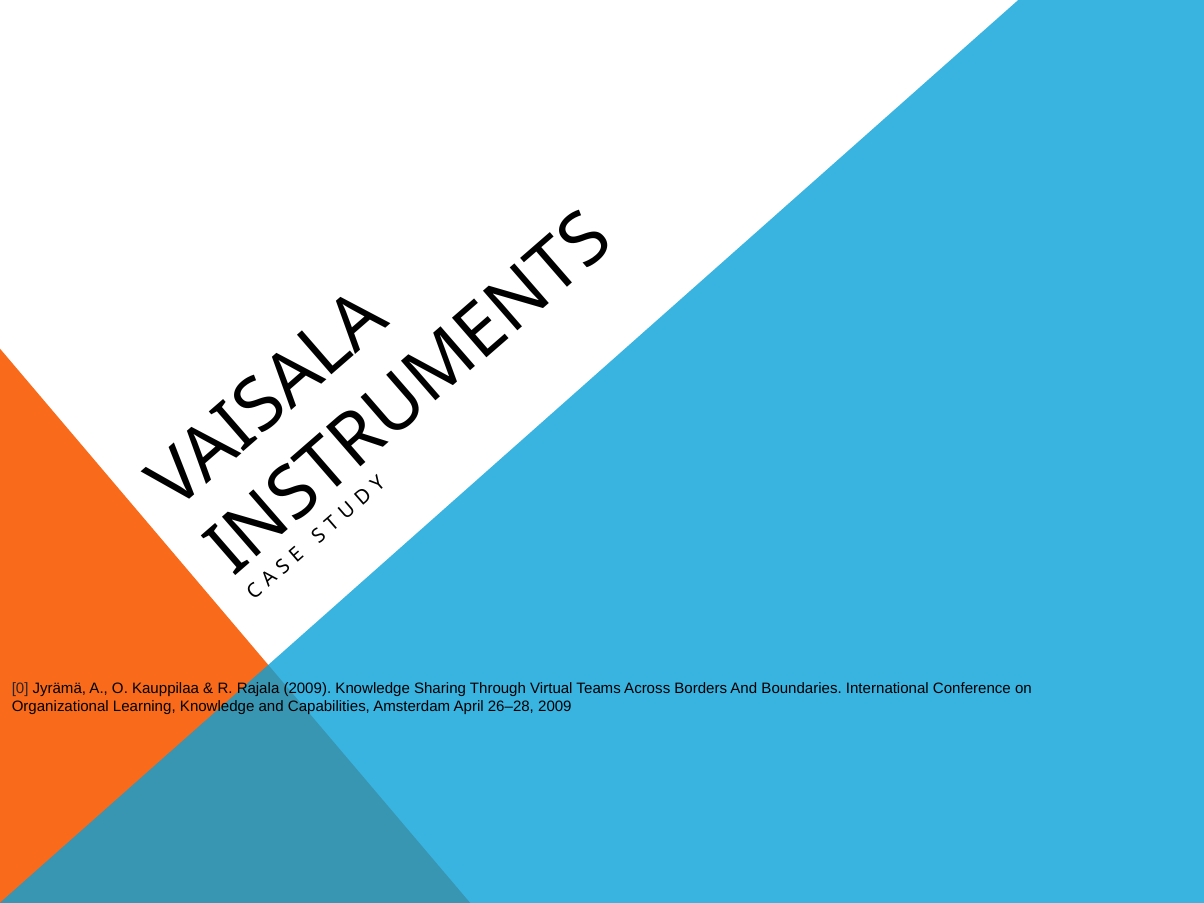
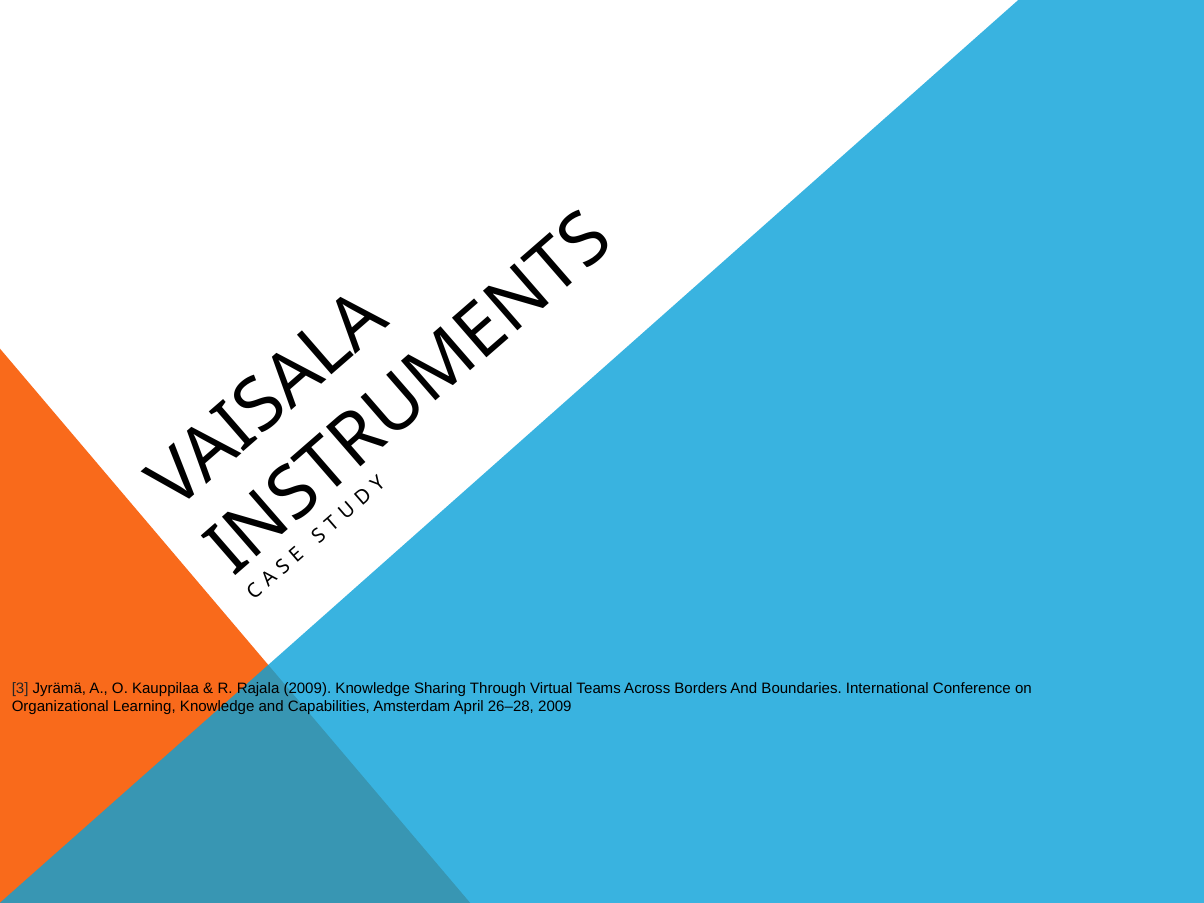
0: 0 -> 3
